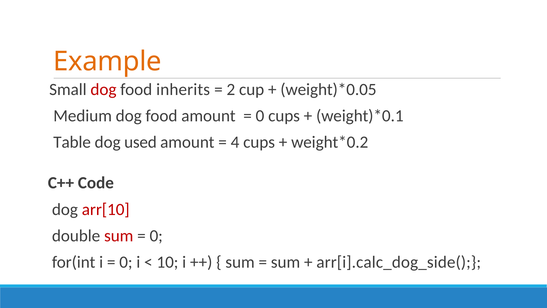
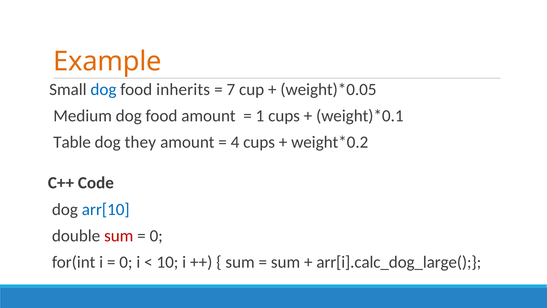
dog at (103, 89) colour: red -> blue
2: 2 -> 7
0 at (260, 116): 0 -> 1
used: used -> they
arr[10 colour: red -> blue
arr[i].calc_dog_side(: arr[i].calc_dog_side( -> arr[i].calc_dog_large(
